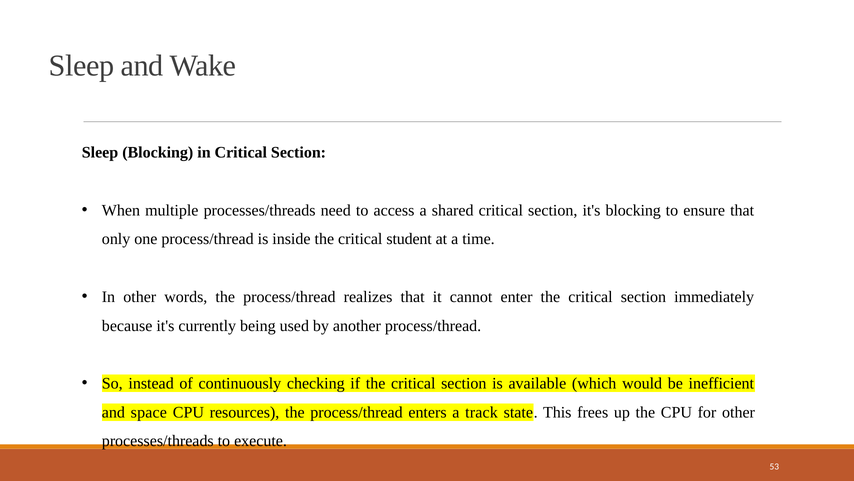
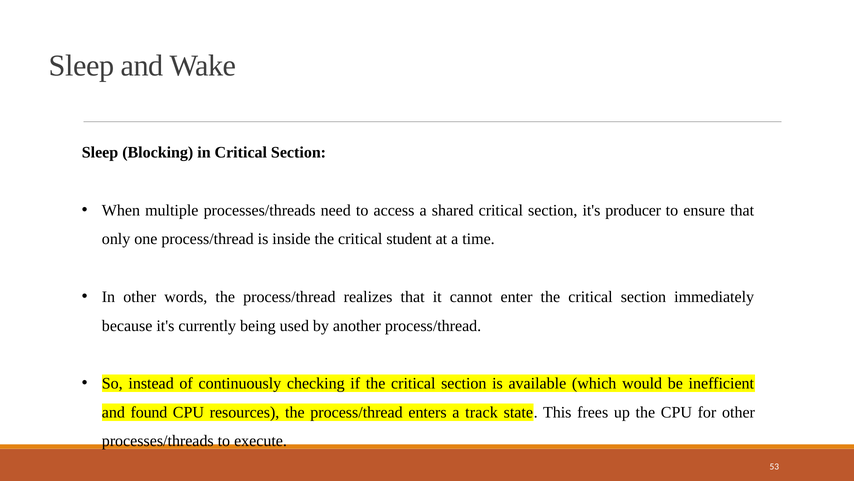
it's blocking: blocking -> producer
space: space -> found
